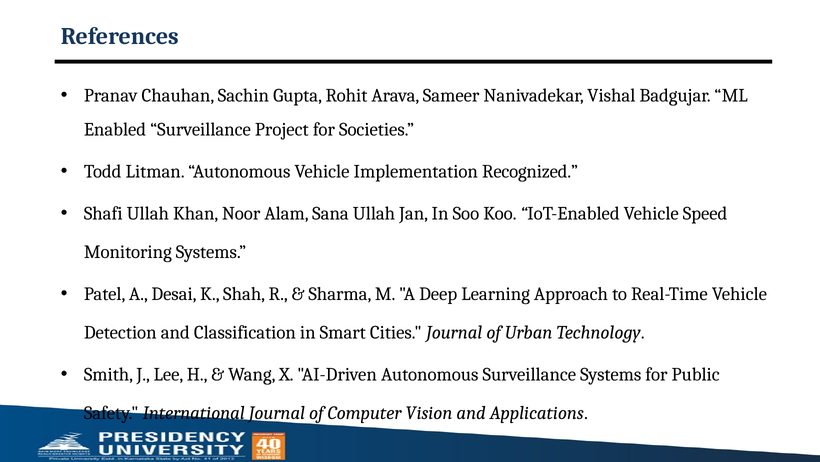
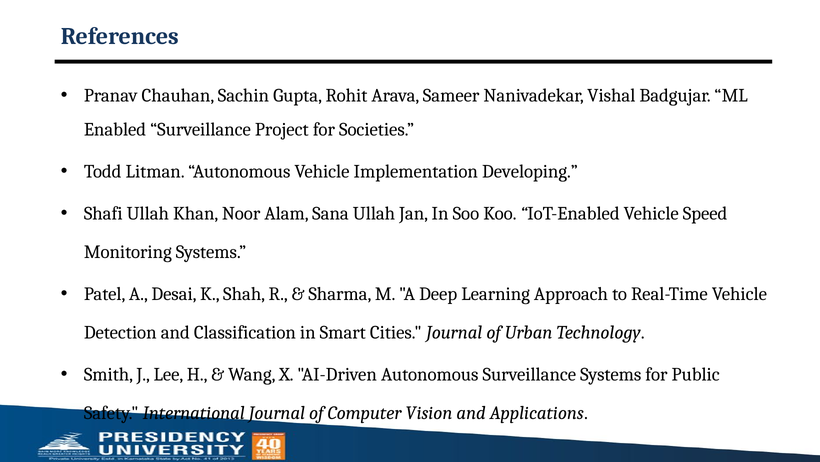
Recognized: Recognized -> Developing
